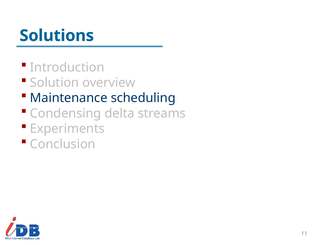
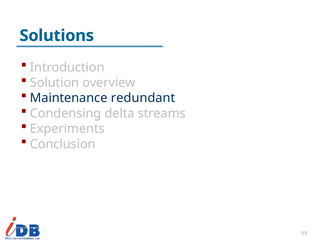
scheduling: scheduling -> redundant
